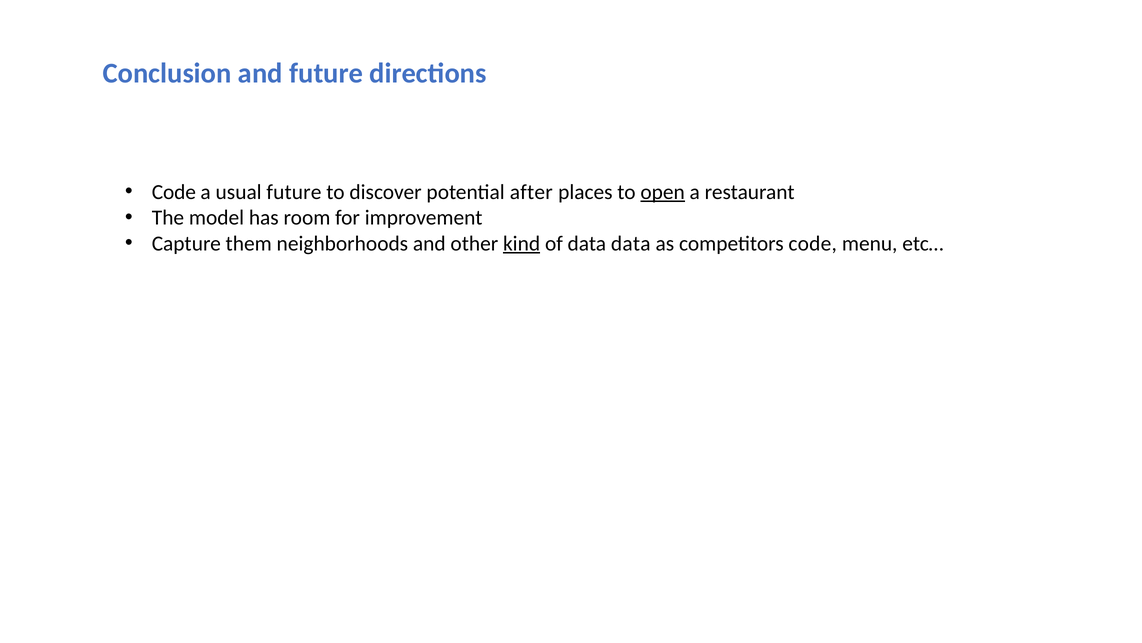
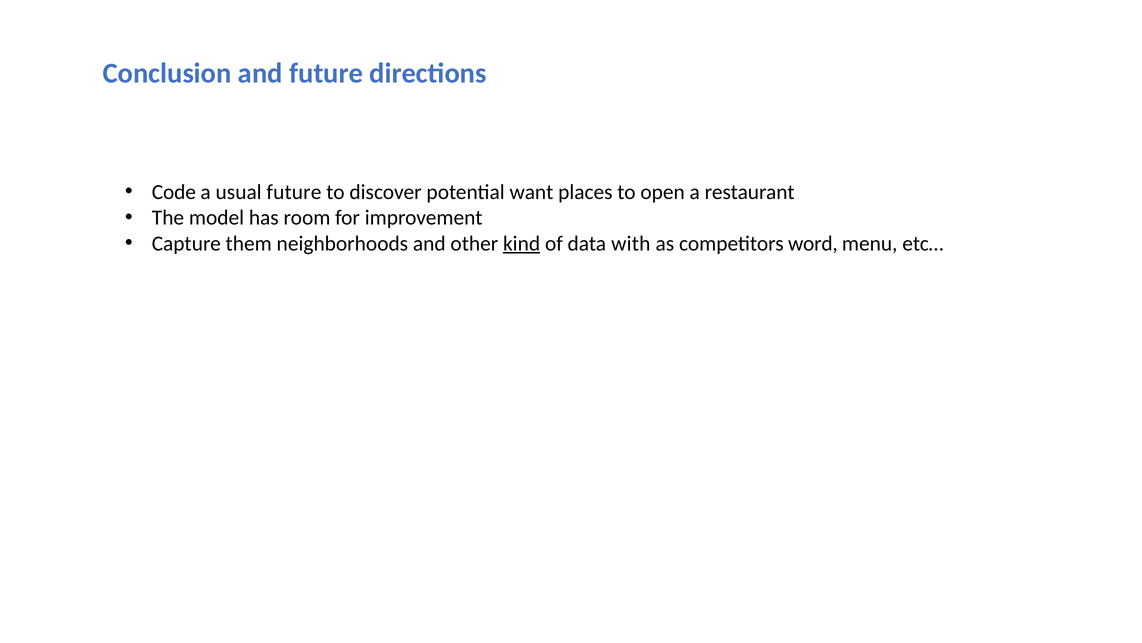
after: after -> want
open underline: present -> none
data data: data -> with
competitors code: code -> word
